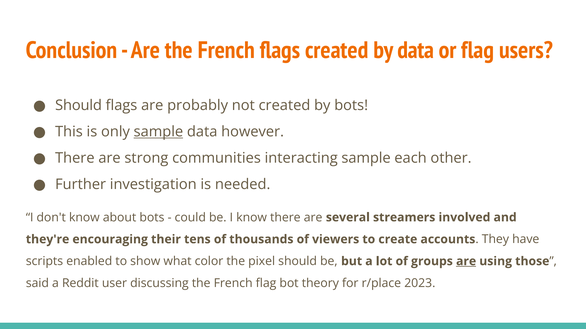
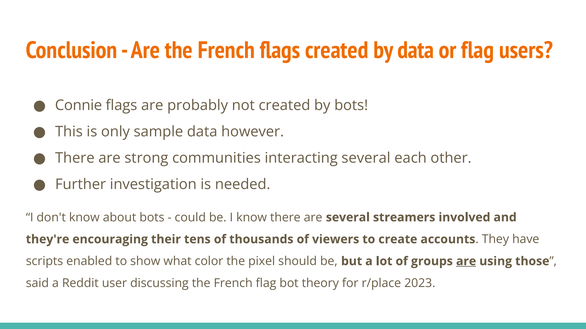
Should at (79, 106): Should -> Connie
sample at (158, 132) underline: present -> none
interacting sample: sample -> several
